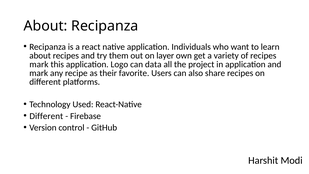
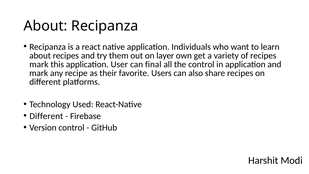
Logo: Logo -> User
data: data -> final
the project: project -> control
